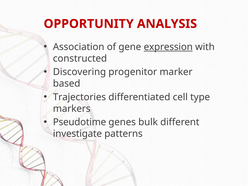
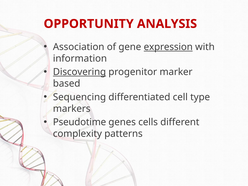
constructed: constructed -> information
Discovering underline: none -> present
Trajectories: Trajectories -> Sequencing
bulk: bulk -> cells
investigate: investigate -> complexity
